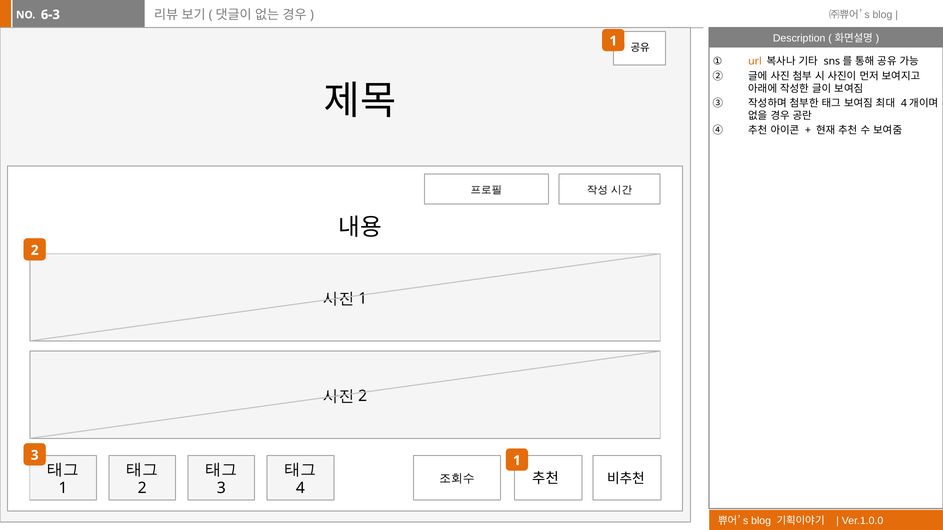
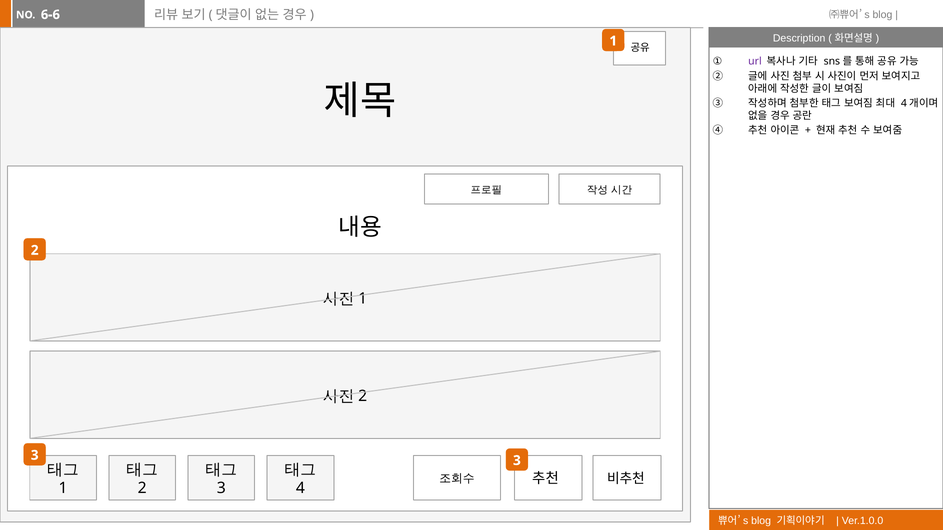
6-3: 6-3 -> 6-6
url colour: orange -> purple
3 1: 1 -> 3
